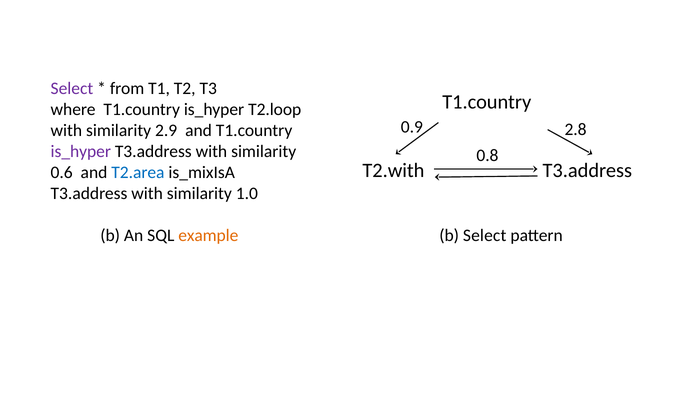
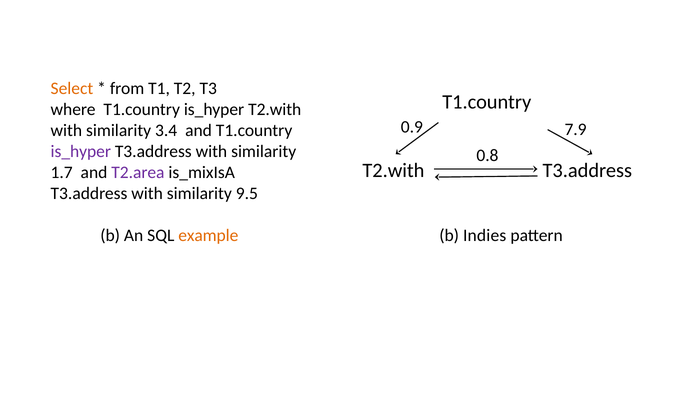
Select at (72, 88) colour: purple -> orange
is_hyper T2.loop: T2.loop -> T2.with
2.8: 2.8 -> 7.9
2.9: 2.9 -> 3.4
0.6: 0.6 -> 1.7
T2.area colour: blue -> purple
1.0: 1.0 -> 9.5
b Select: Select -> Indies
